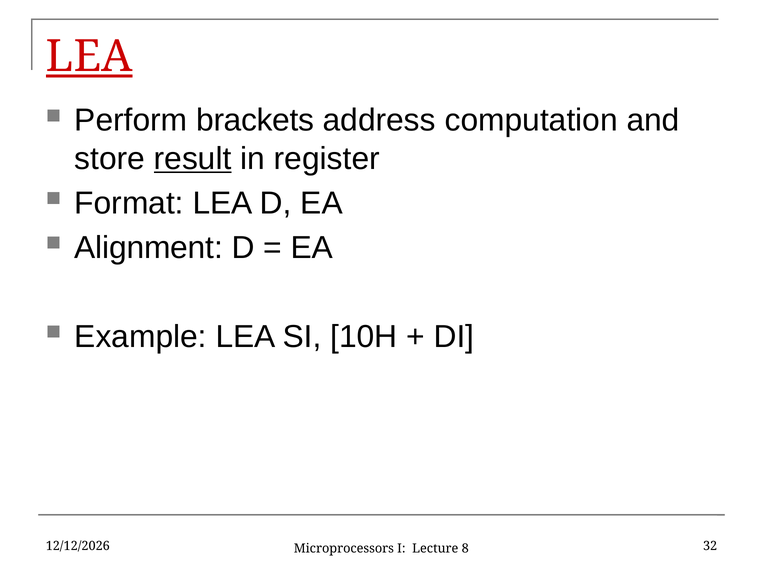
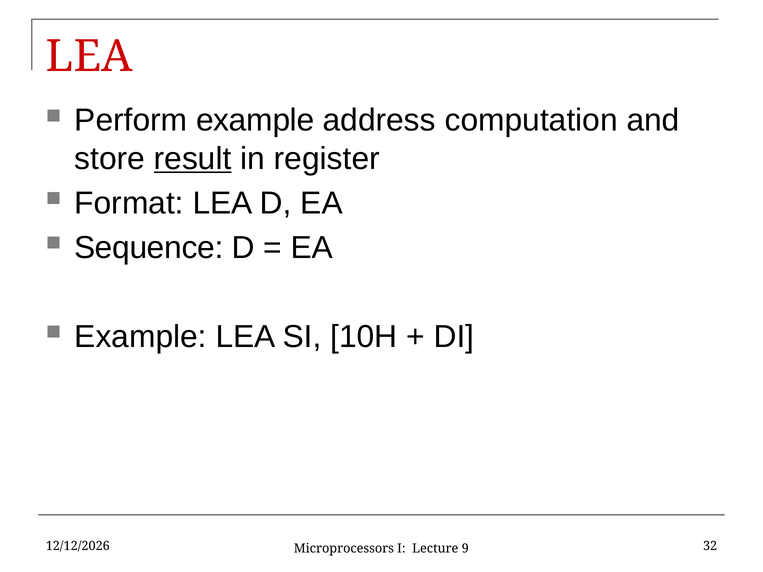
LEA at (89, 57) underline: present -> none
Perform brackets: brackets -> example
Alignment: Alignment -> Sequence
8: 8 -> 9
